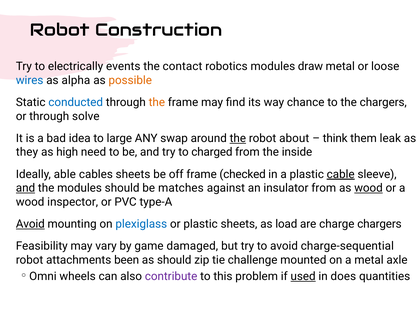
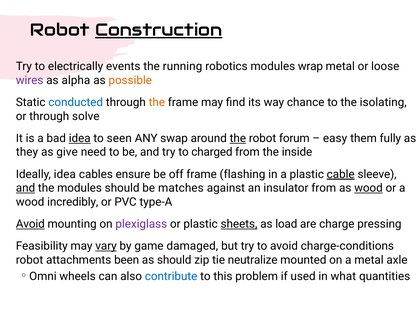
Construction underline: none -> present
contact: contact -> running
draw: draw -> wrap
wires colour: blue -> purple
the chargers: chargers -> isolating
idea at (80, 138) underline: none -> present
large: large -> seen
about: about -> forum
think: think -> easy
leak: leak -> fully
high: high -> give
Ideally able: able -> idea
cables sheets: sheets -> ensure
checked: checked -> flashing
inspector: inspector -> incredibly
plexiglass colour: blue -> purple
sheets at (239, 224) underline: none -> present
charge chargers: chargers -> pressing
vary underline: none -> present
charge-sequential: charge-sequential -> charge-conditions
challenge: challenge -> neutralize
contribute colour: purple -> blue
used underline: present -> none
does: does -> what
